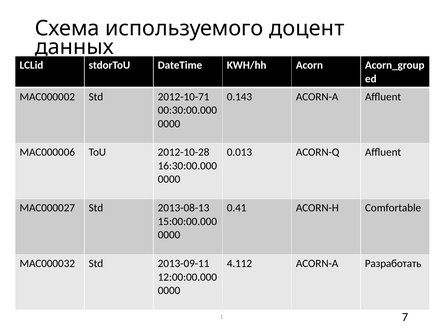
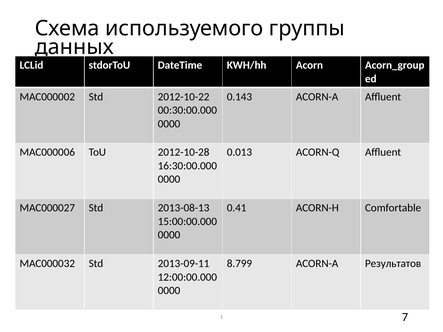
доцент: доцент -> группы
2012-10-71: 2012-10-71 -> 2012-10-22
4.112: 4.112 -> 8.799
Разработать: Разработать -> Результатов
